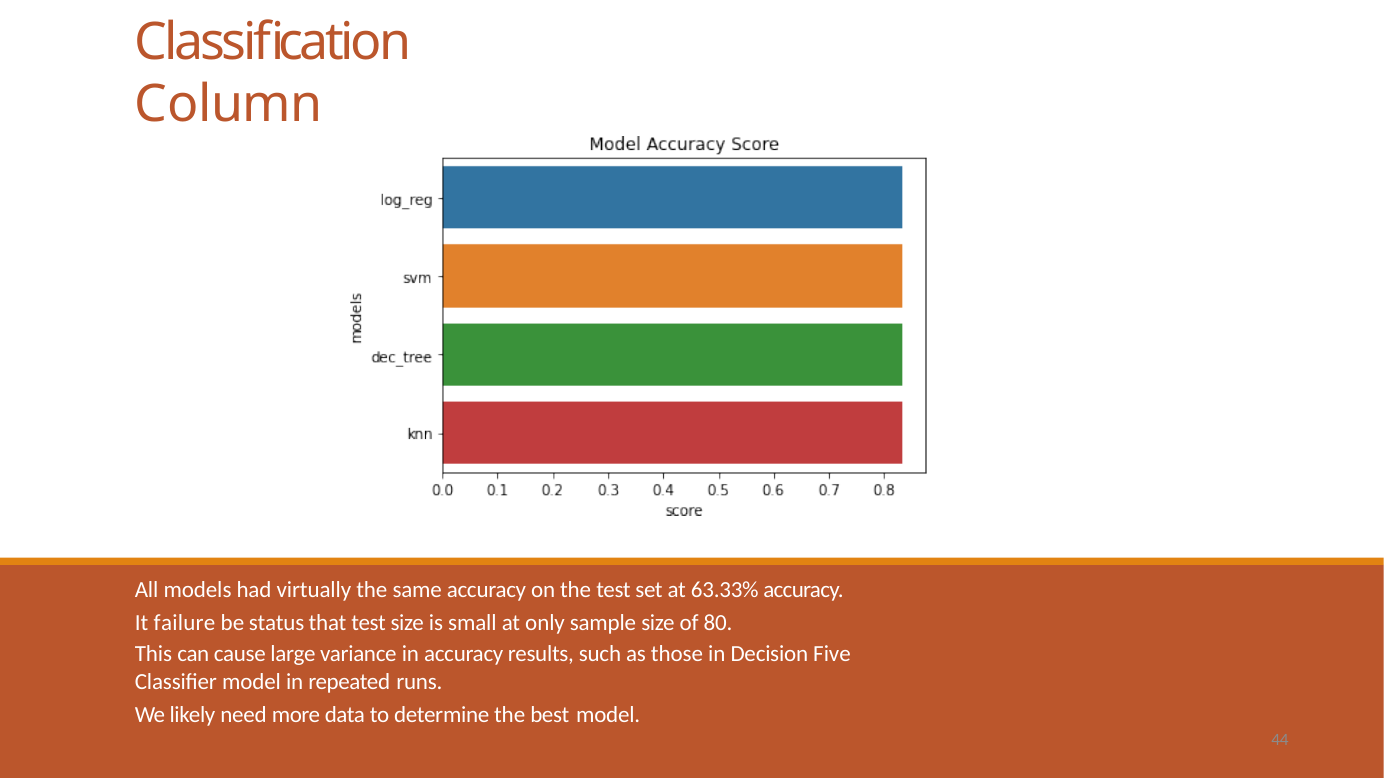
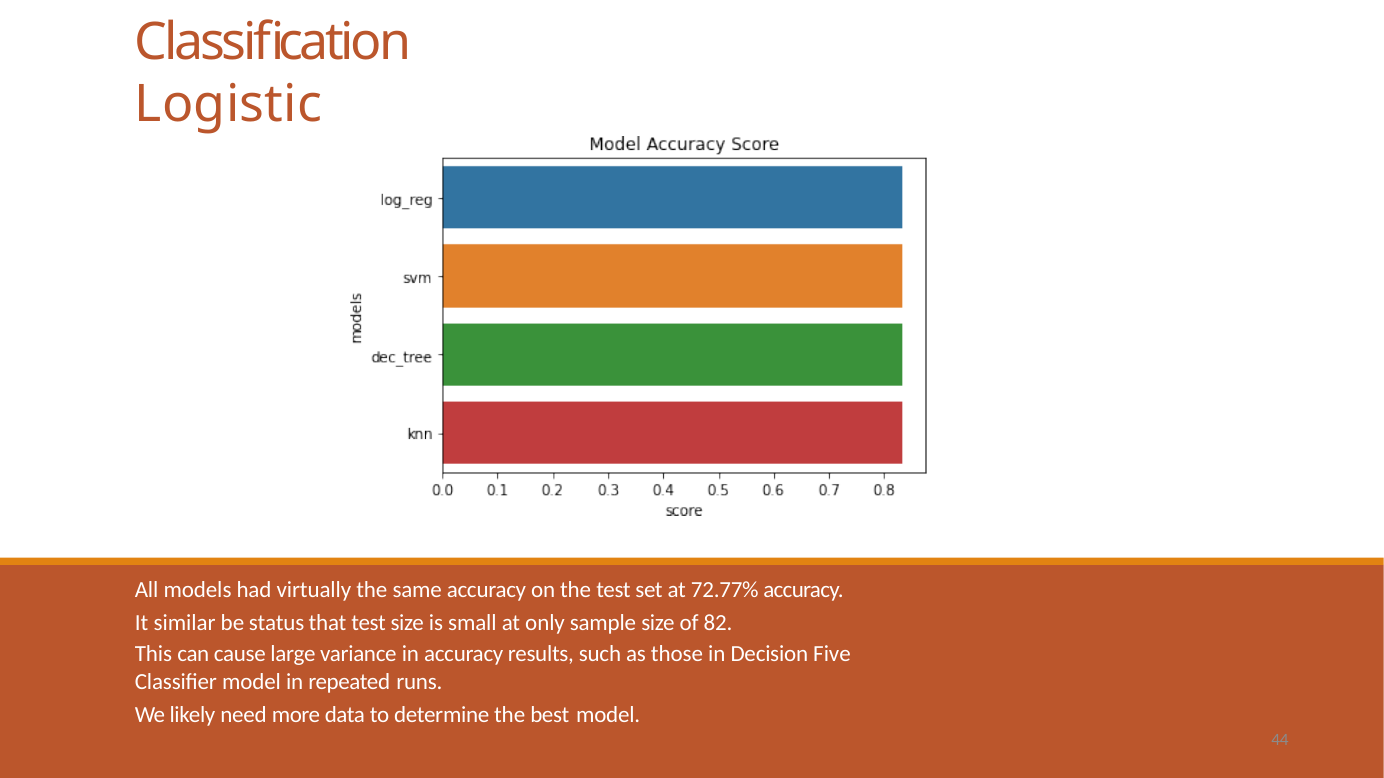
Column: Column -> Logistic
63.33%: 63.33% -> 72.77%
failure: failure -> similar
80: 80 -> 82
